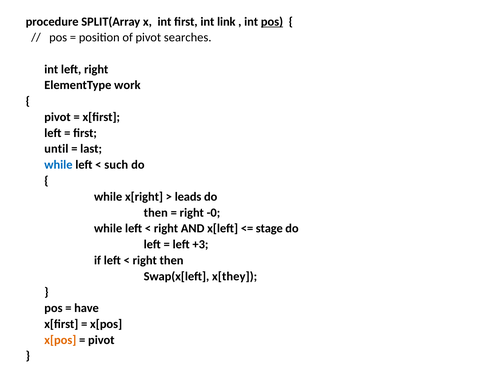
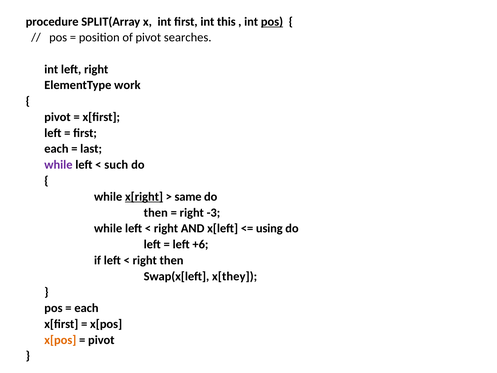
link: link -> this
until at (56, 149): until -> each
while at (58, 165) colour: blue -> purple
x[right underline: none -> present
leads: leads -> same
-0: -0 -> -3
stage: stage -> using
+3: +3 -> +6
have at (86, 308): have -> each
